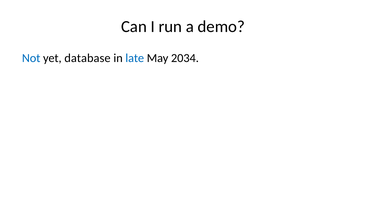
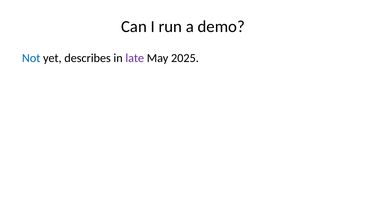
database: database -> describes
late colour: blue -> purple
2034: 2034 -> 2025
